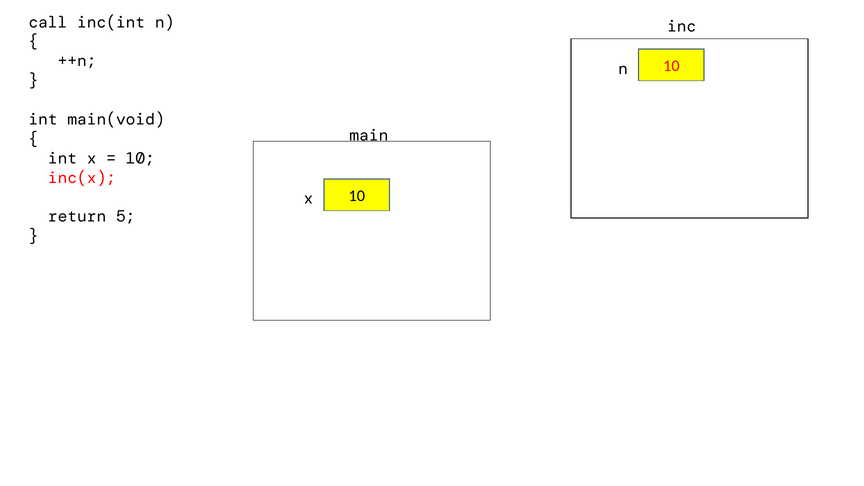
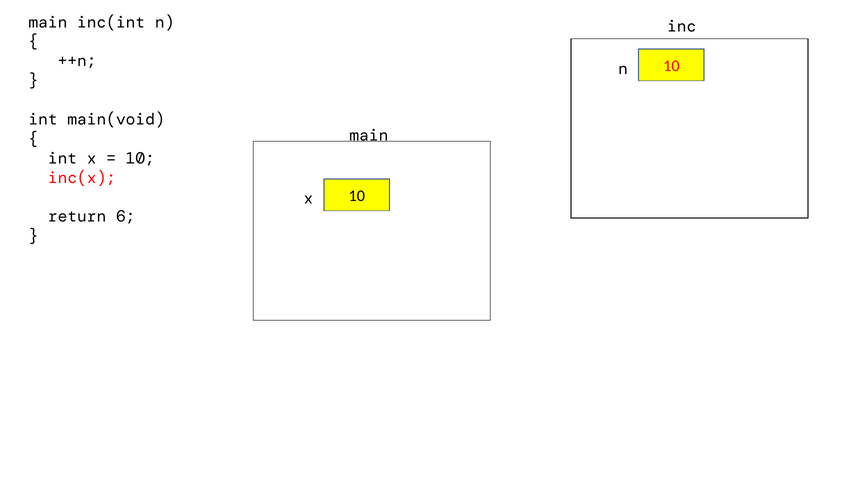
call at (48, 22): call -> main
5: 5 -> 6
